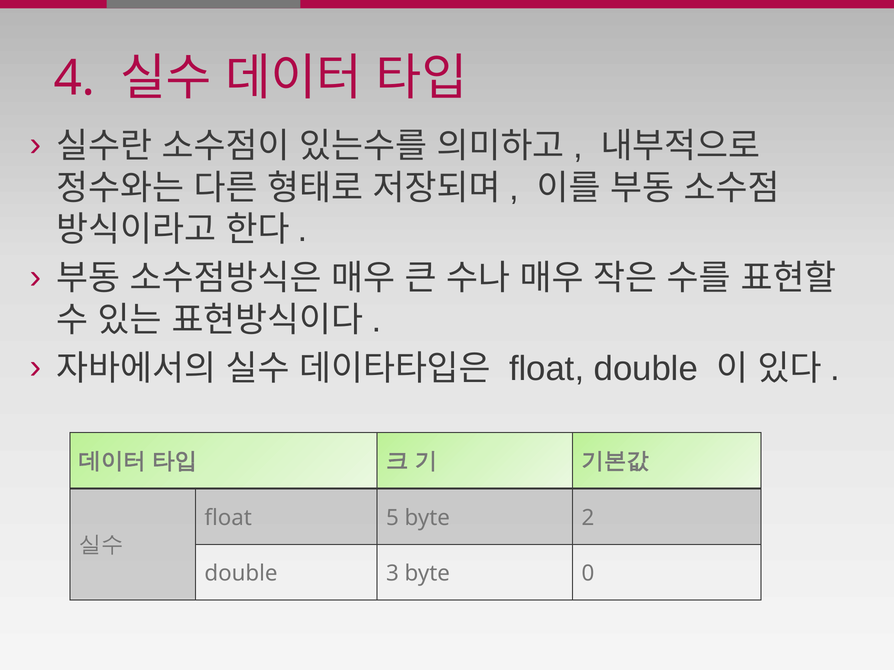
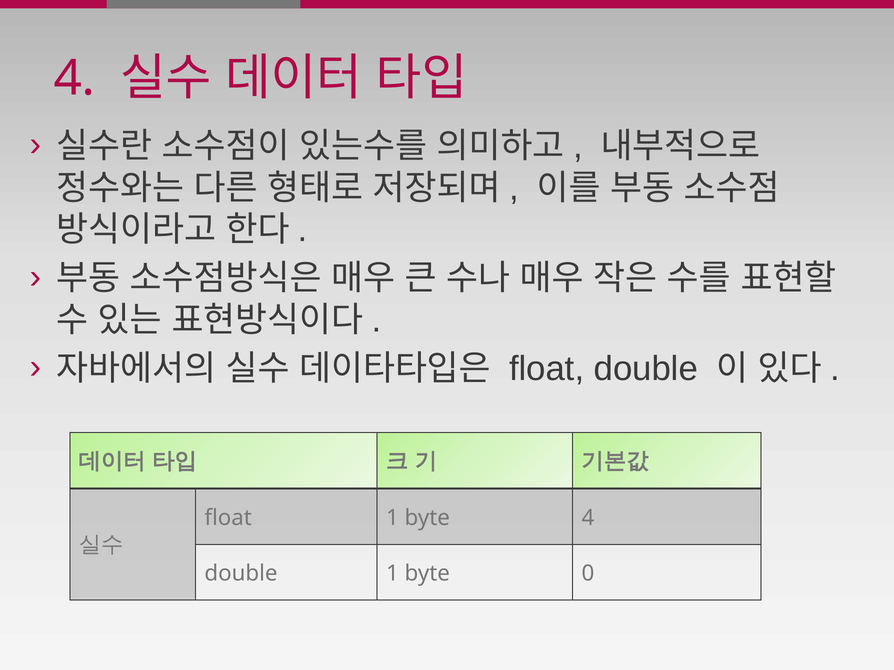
float 5: 5 -> 1
byte 2: 2 -> 4
double 3: 3 -> 1
